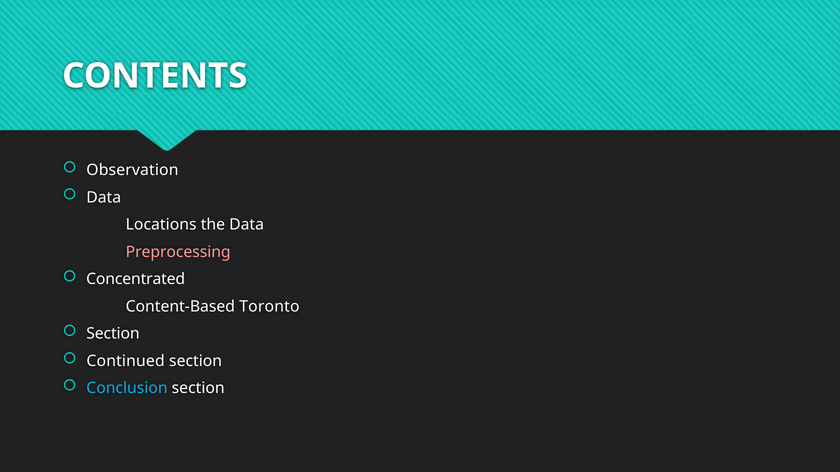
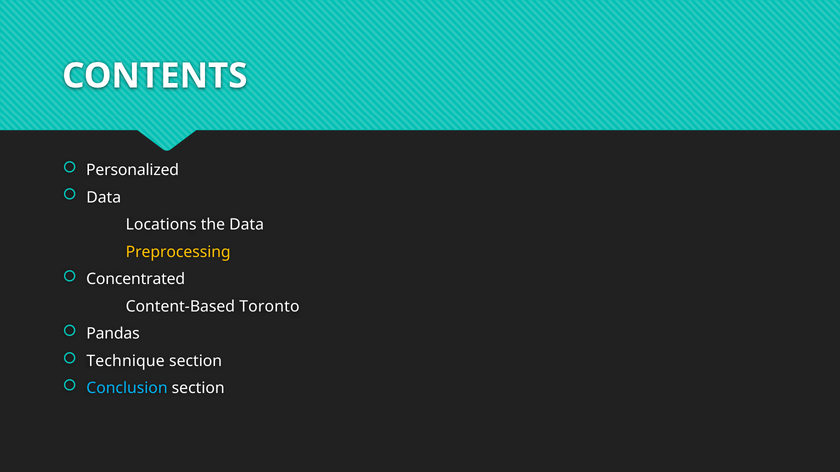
Observation: Observation -> Personalized
Preprocessing colour: pink -> yellow
Section at (113, 334): Section -> Pandas
Continued: Continued -> Technique
